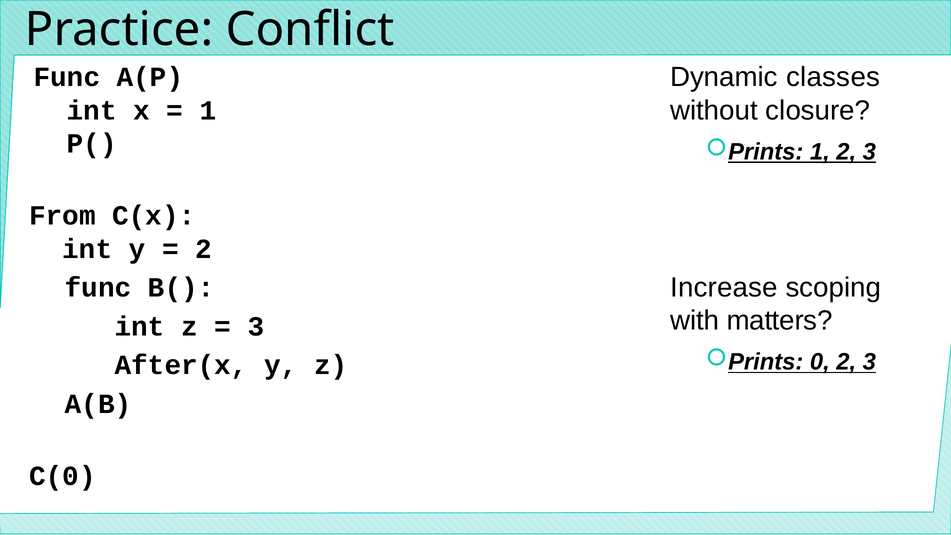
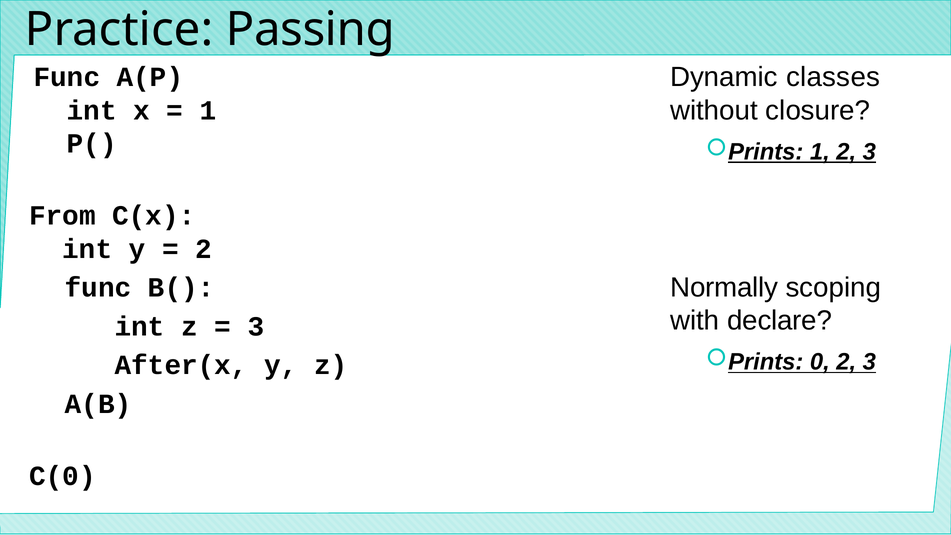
Conflict: Conflict -> Passing
Increase: Increase -> Normally
matters: matters -> declare
